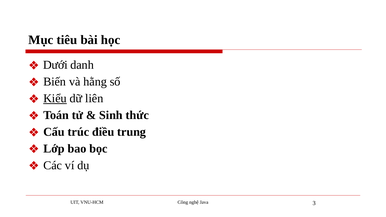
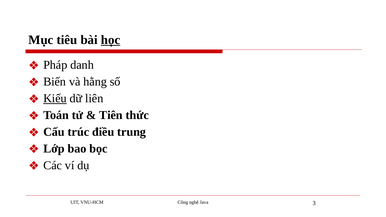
học underline: none -> present
Dưới: Dưới -> Pháp
Sinh: Sinh -> Tiên
